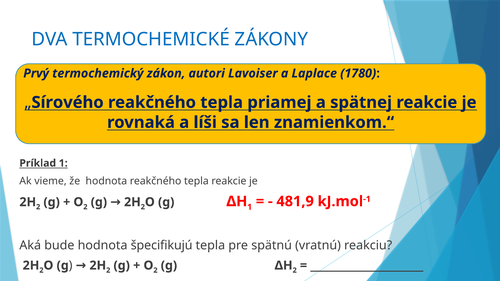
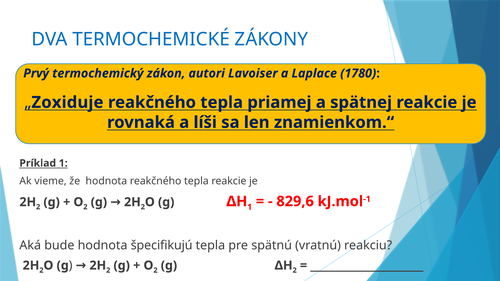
Sírového: Sírového -> Zoxiduje
481,9: 481,9 -> 829,6
